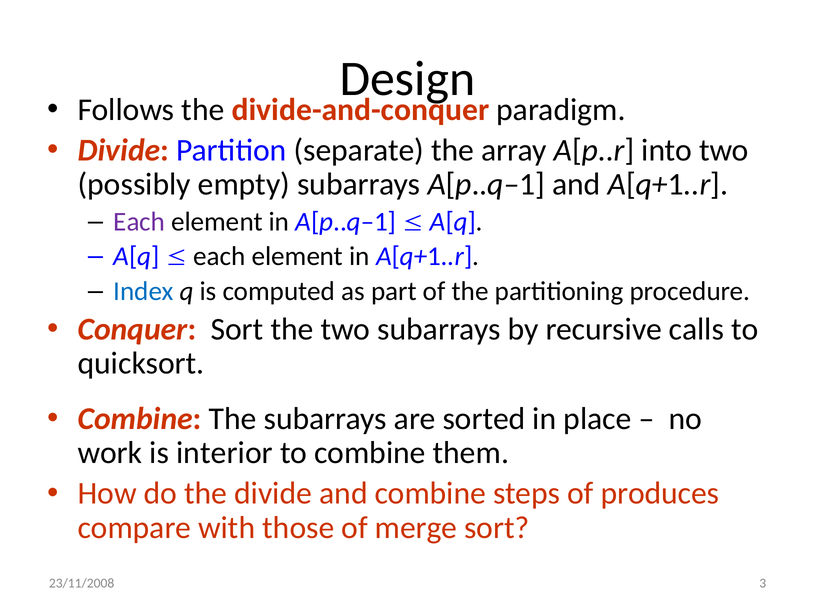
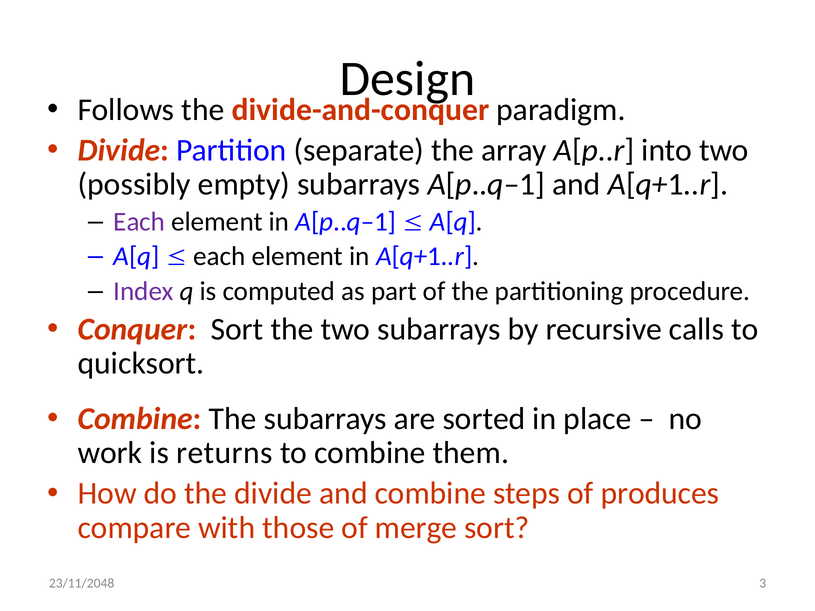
Index colour: blue -> purple
interior: interior -> returns
23/11/2008: 23/11/2008 -> 23/11/2048
